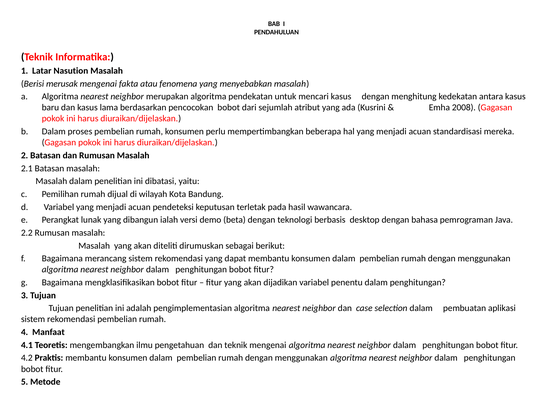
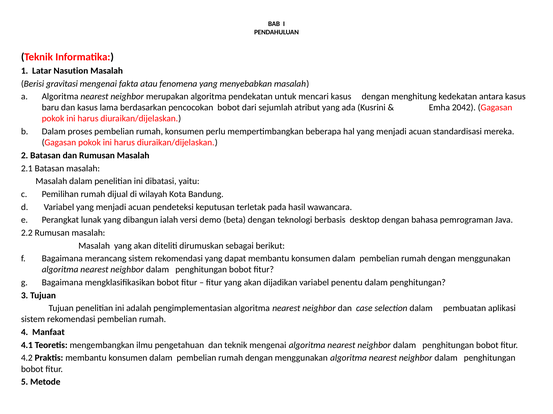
merusak: merusak -> gravitasi
2008: 2008 -> 2042
